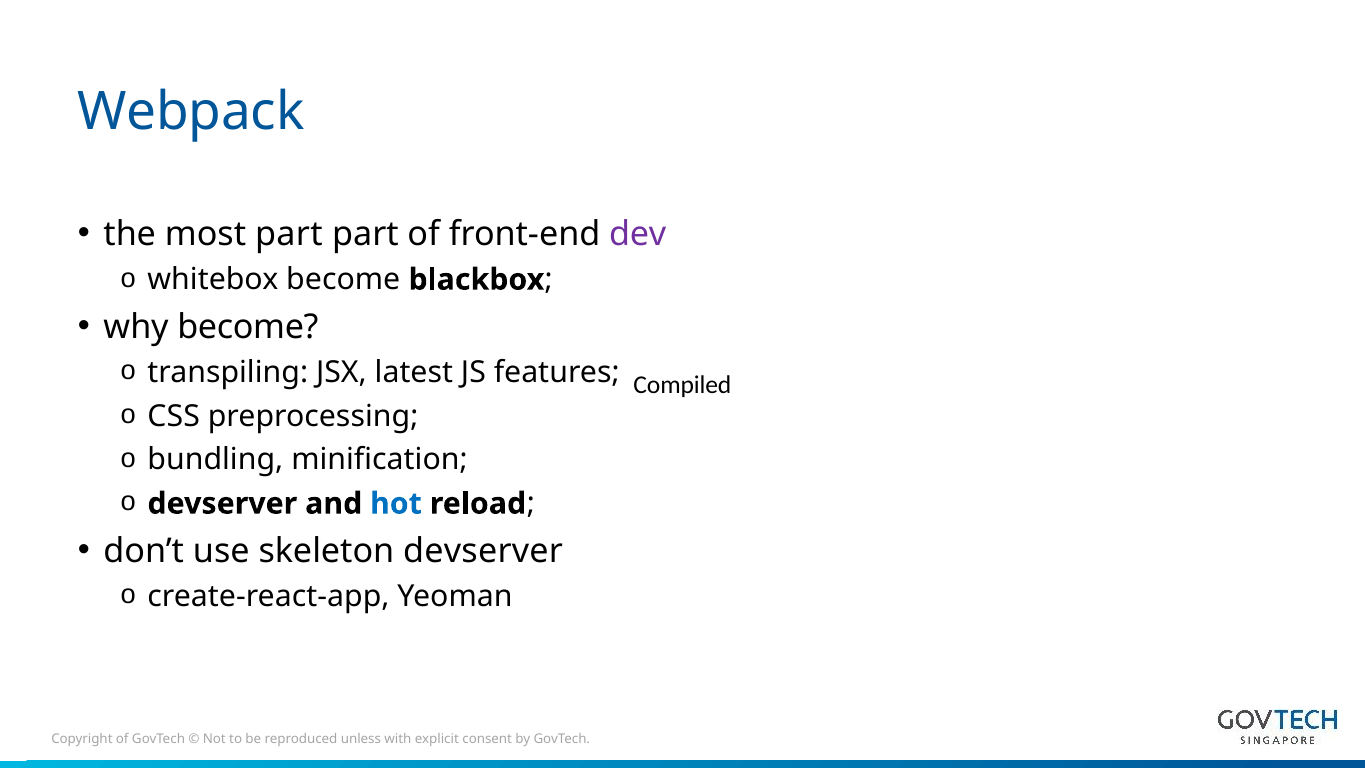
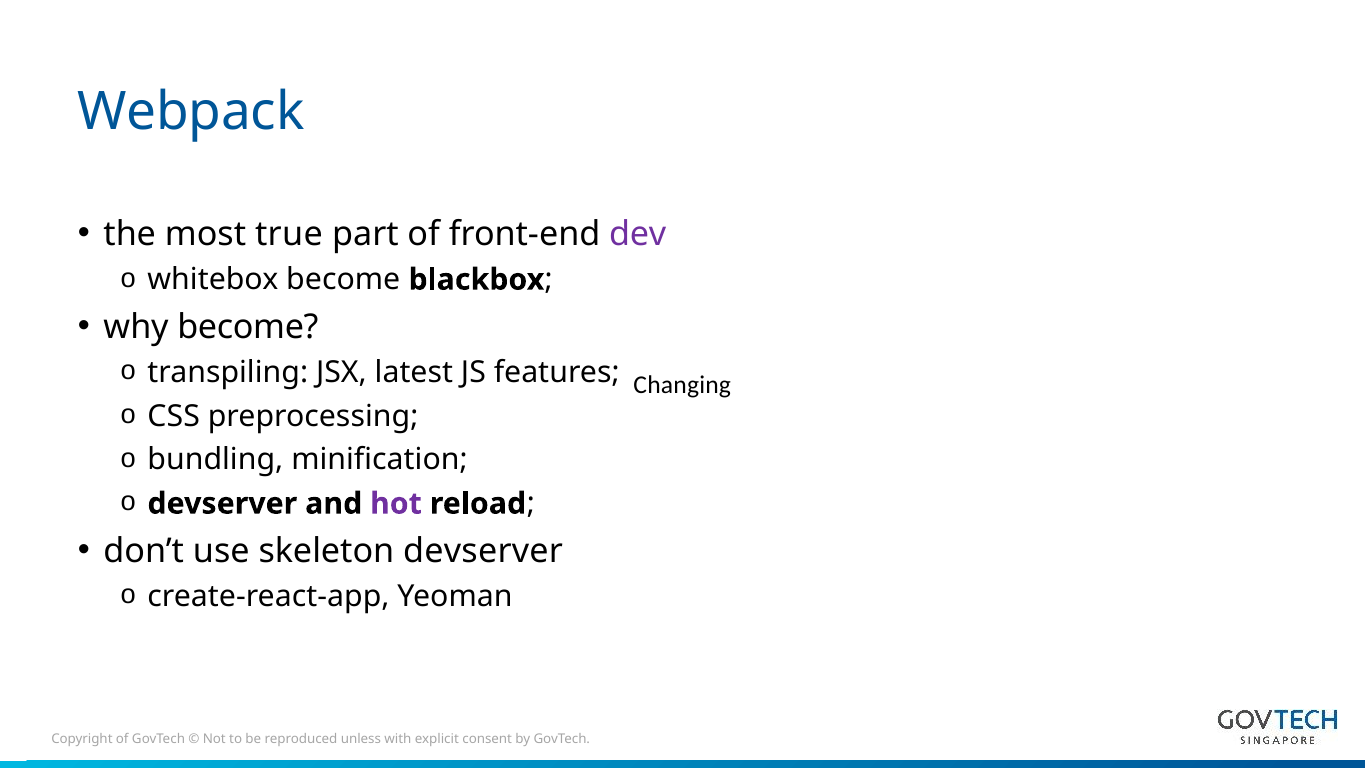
most part: part -> true
Compiled: Compiled -> Changing
hot colour: blue -> purple
